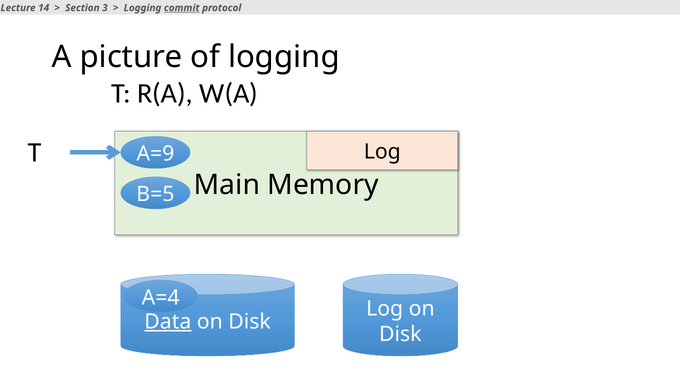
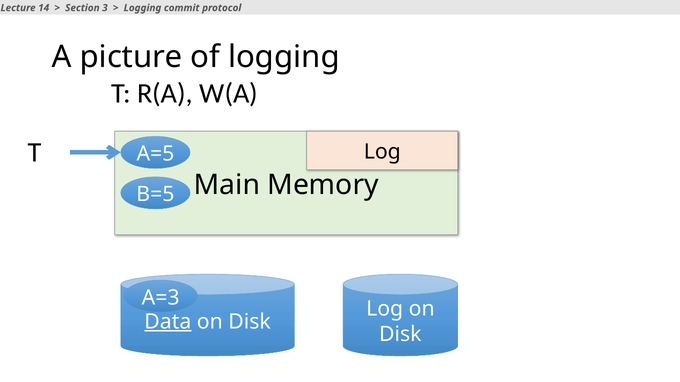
commit underline: present -> none
A=9: A=9 -> A=5
A=4: A=4 -> A=3
